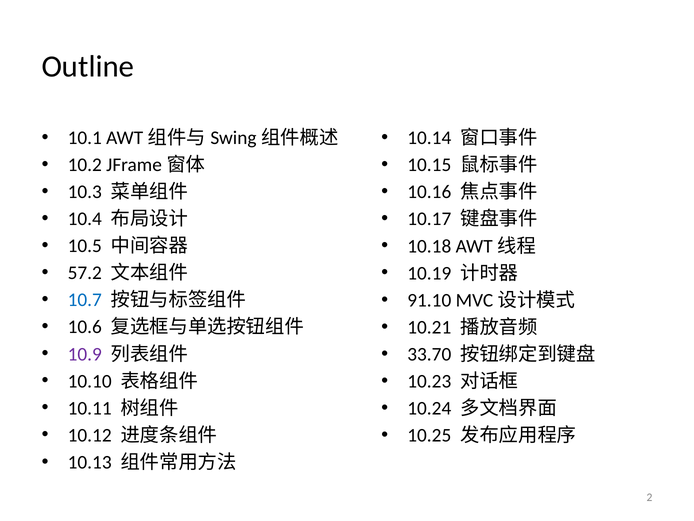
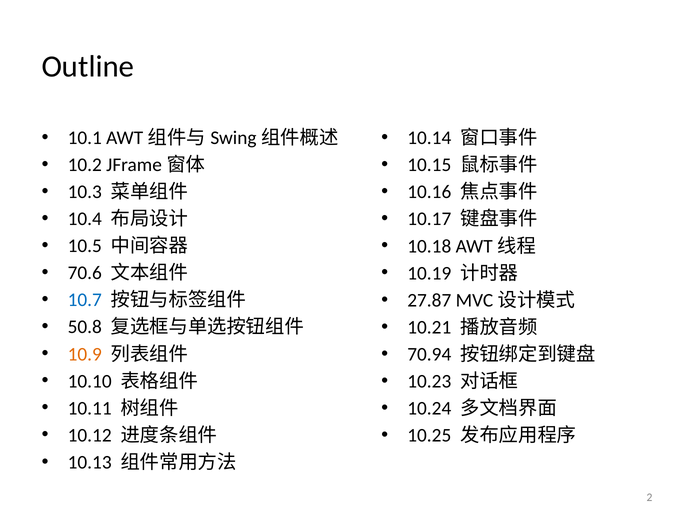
57.2: 57.2 -> 70.6
91.10: 91.10 -> 27.87
10.6: 10.6 -> 50.8
10.9 colour: purple -> orange
33.70: 33.70 -> 70.94
